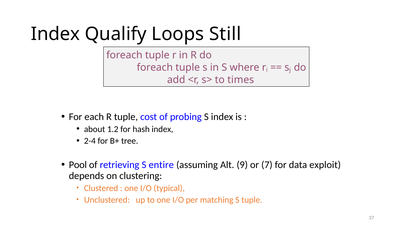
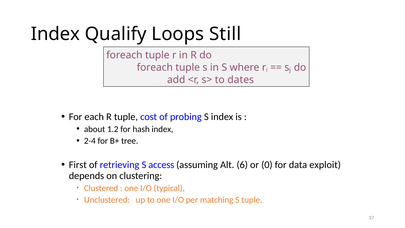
times: times -> dates
Pool: Pool -> First
entire: entire -> access
9: 9 -> 6
7: 7 -> 0
